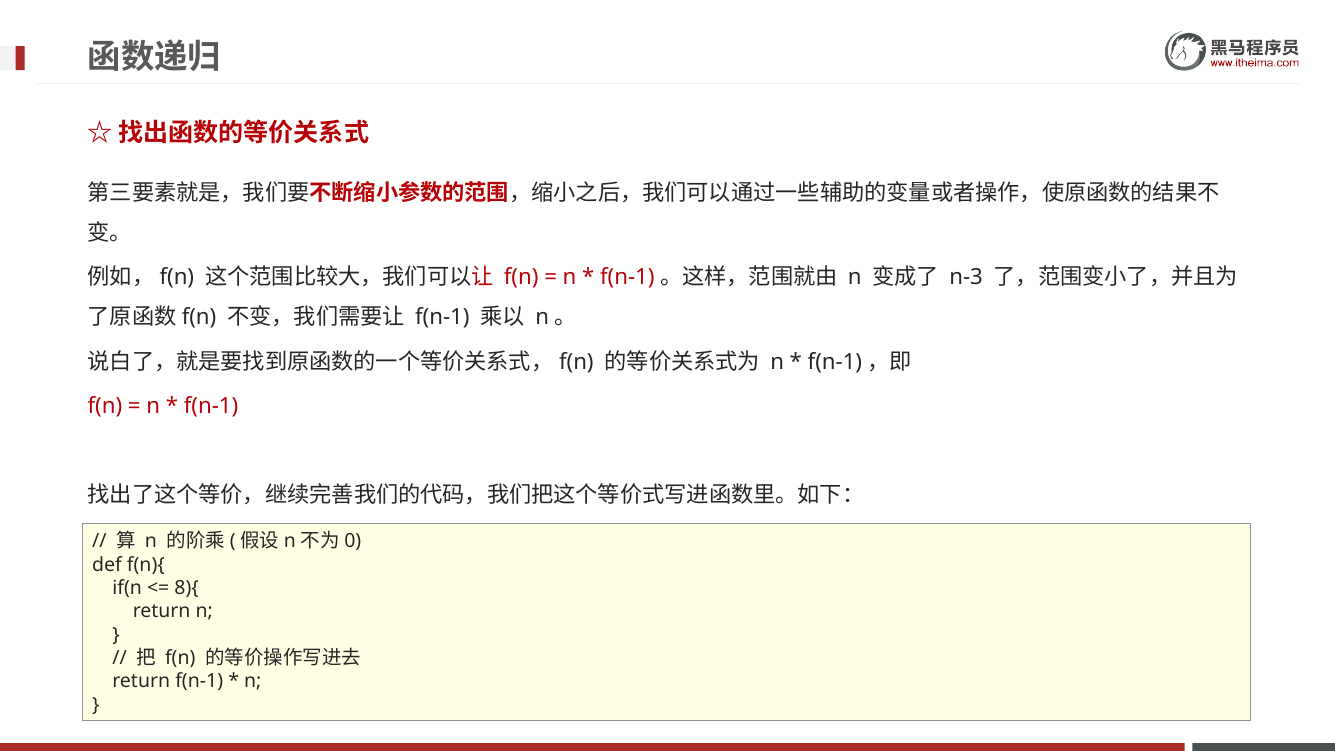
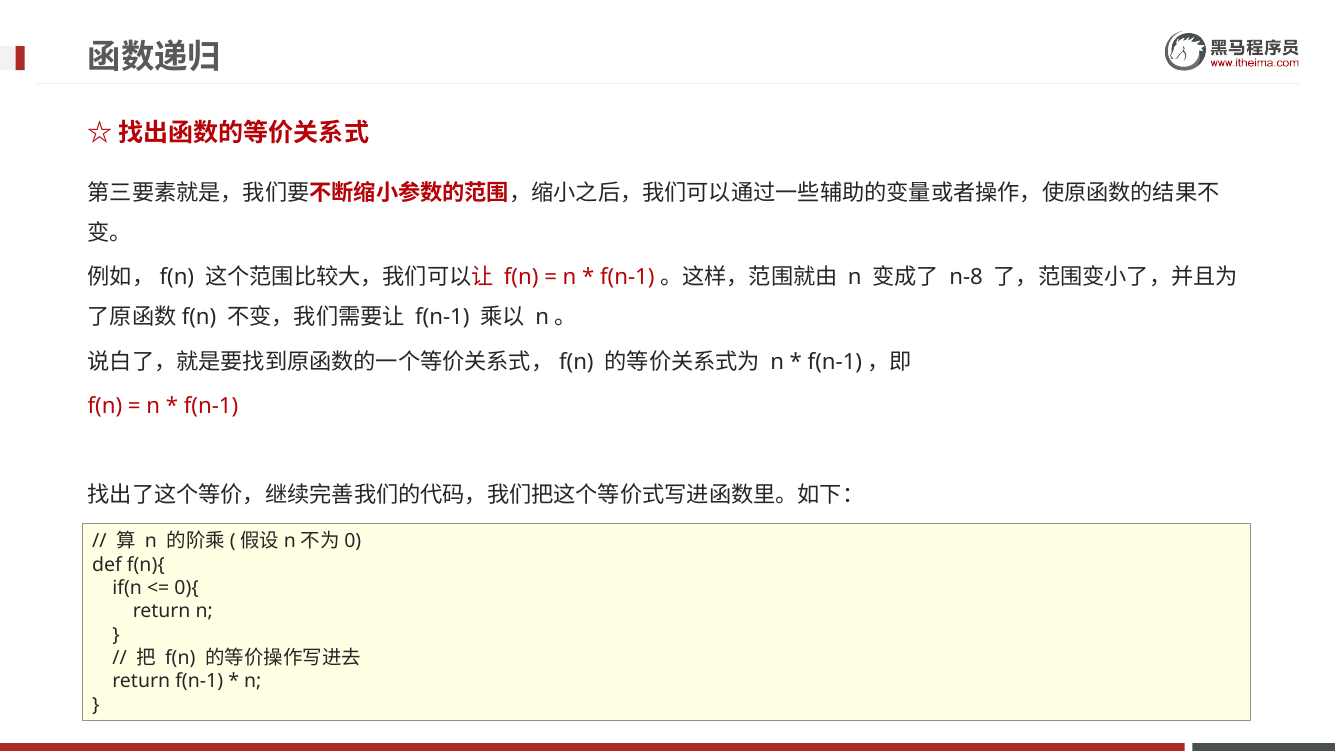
n-3: n-3 -> n-8
8){: 8){ -> 0){
